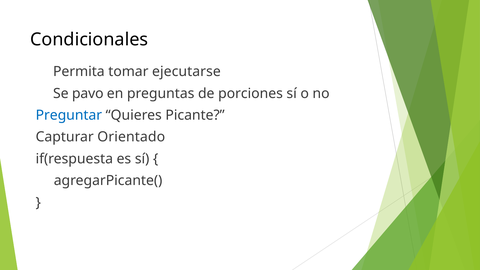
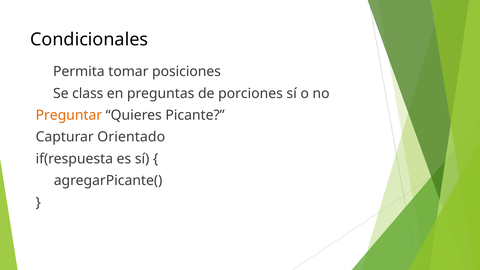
ejecutarse: ejecutarse -> posiciones
pavo: pavo -> class
Preguntar colour: blue -> orange
